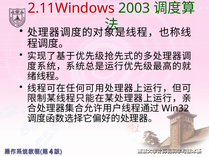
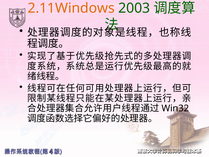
2.11Windows colour: red -> orange
